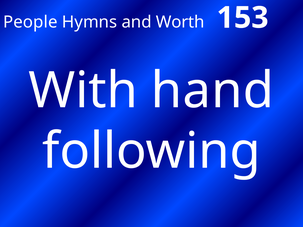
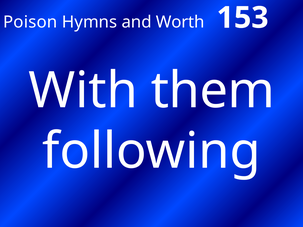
People: People -> Poison
hand: hand -> them
